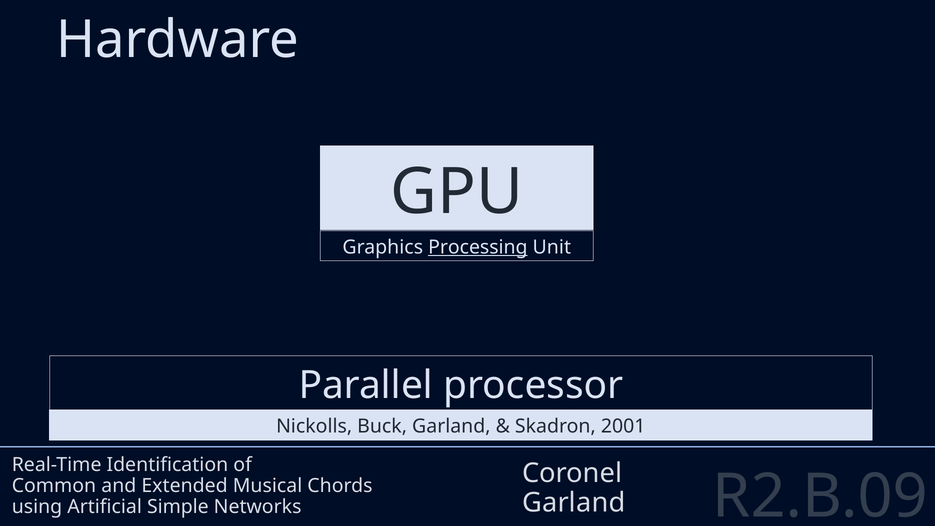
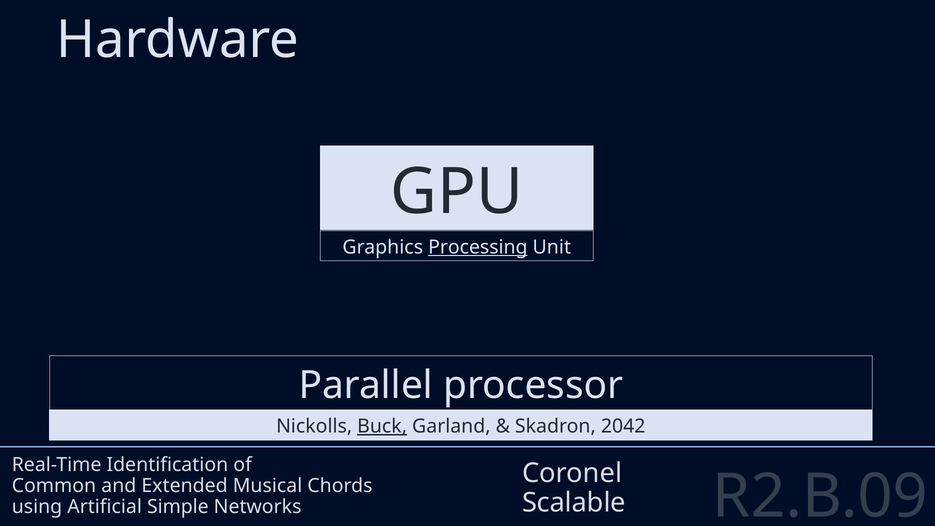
Buck underline: none -> present
2001: 2001 -> 2042
Garland at (574, 502): Garland -> Scalable
